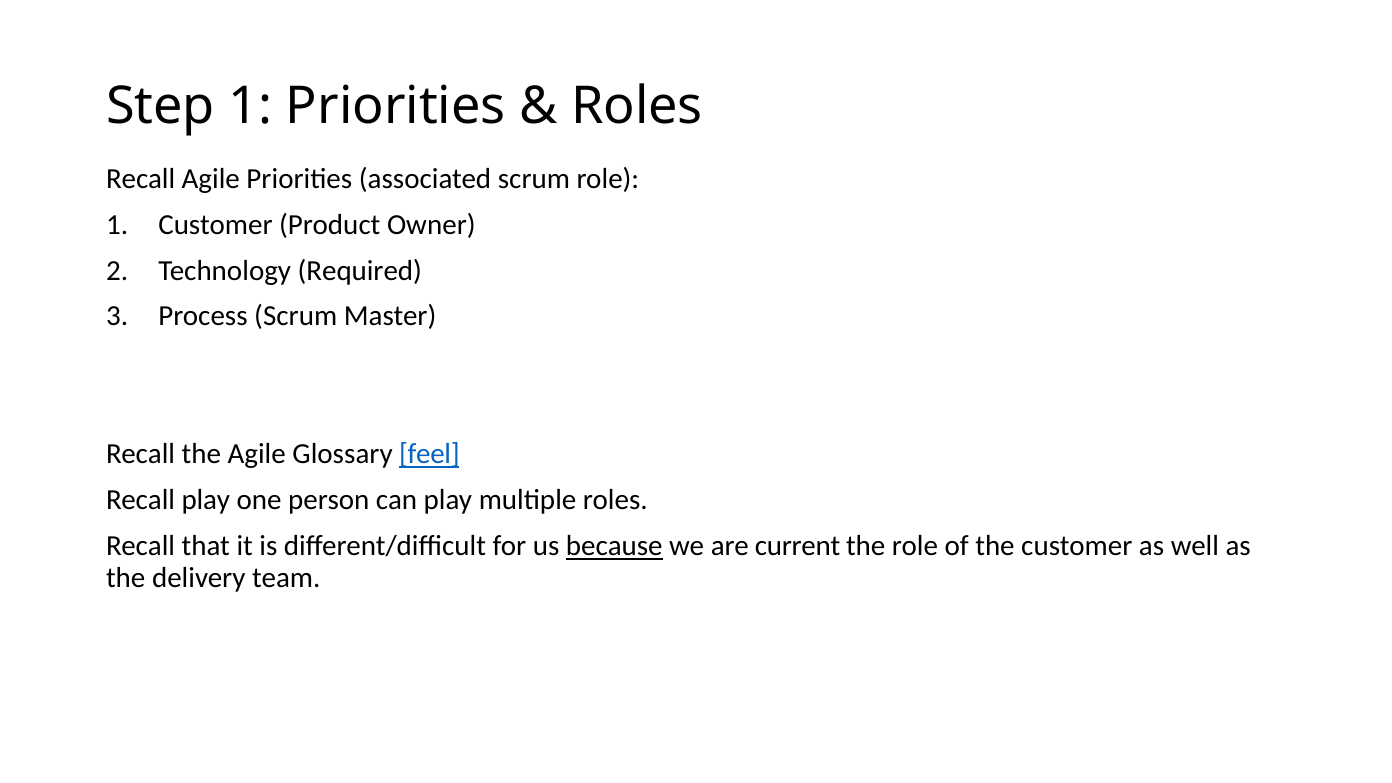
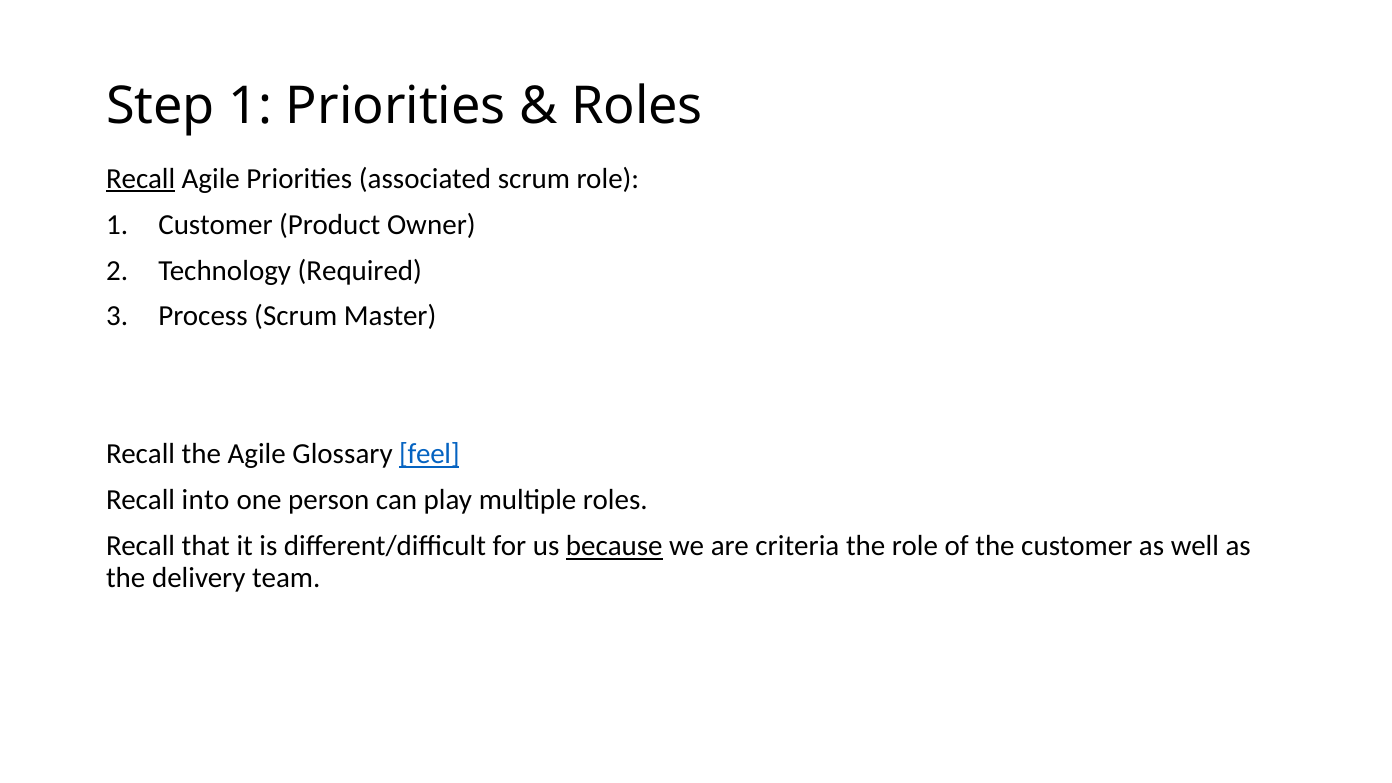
Recall at (141, 179) underline: none -> present
Recall play: play -> into
current: current -> criteria
